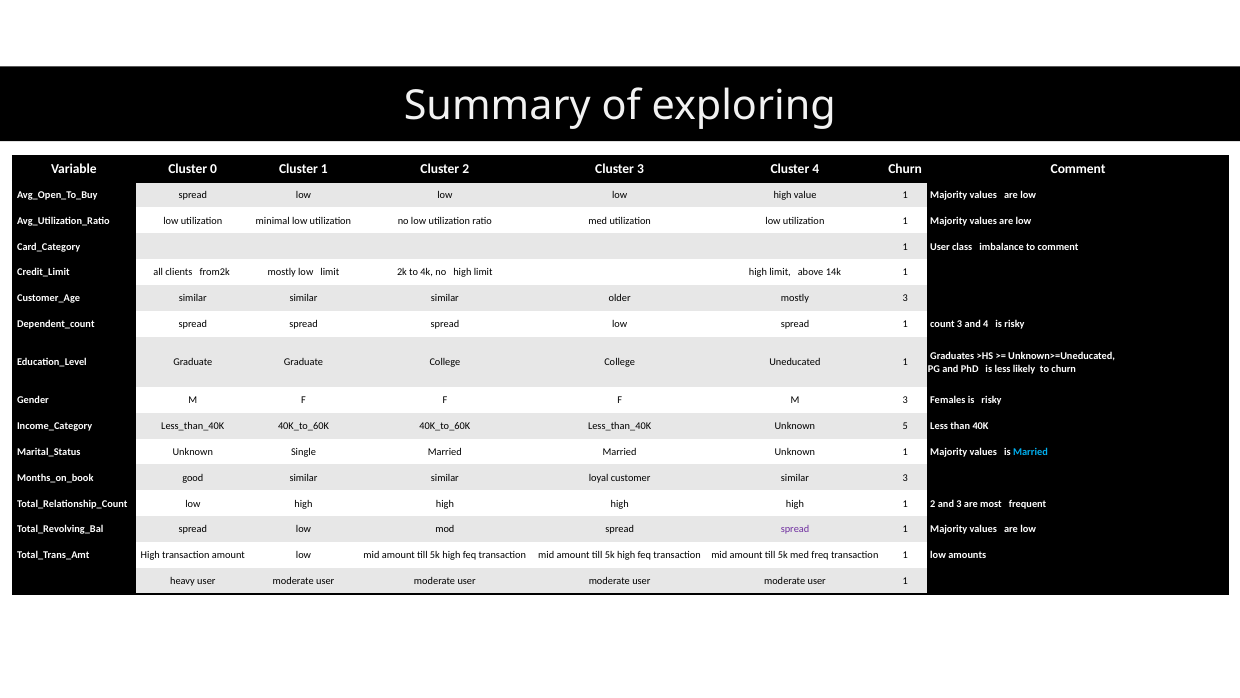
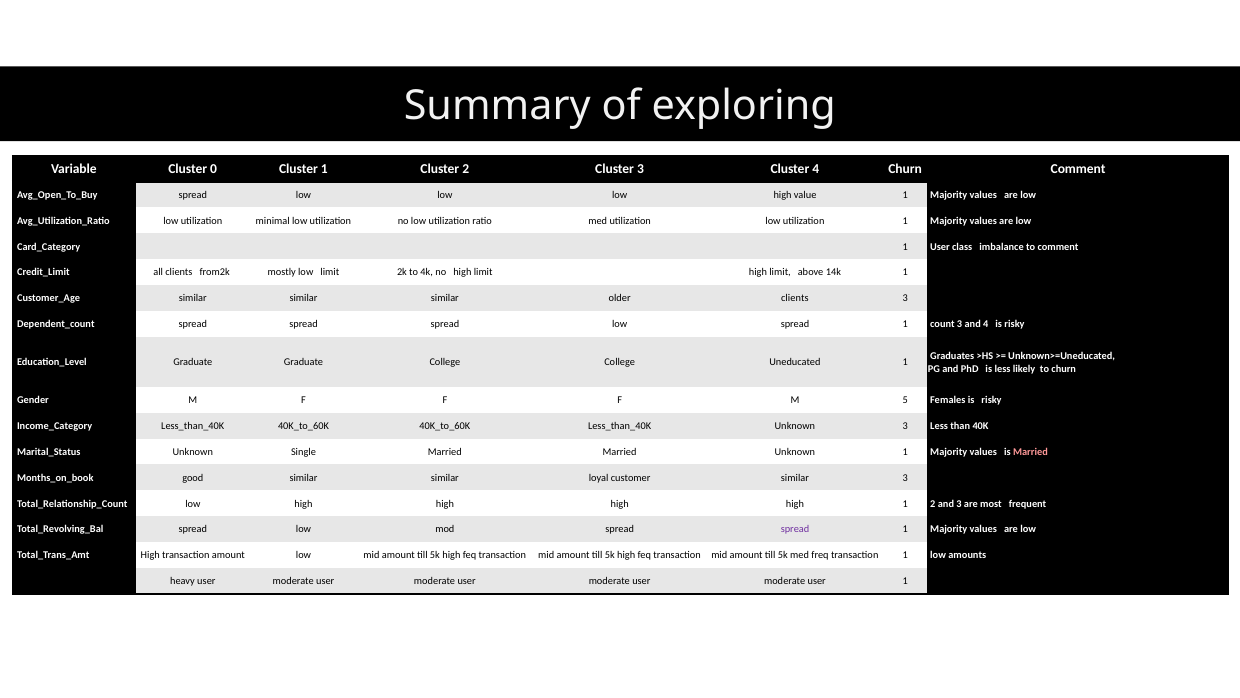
older mostly: mostly -> clients
M 3: 3 -> 5
Unknown 5: 5 -> 3
Married at (1030, 452) colour: light blue -> pink
